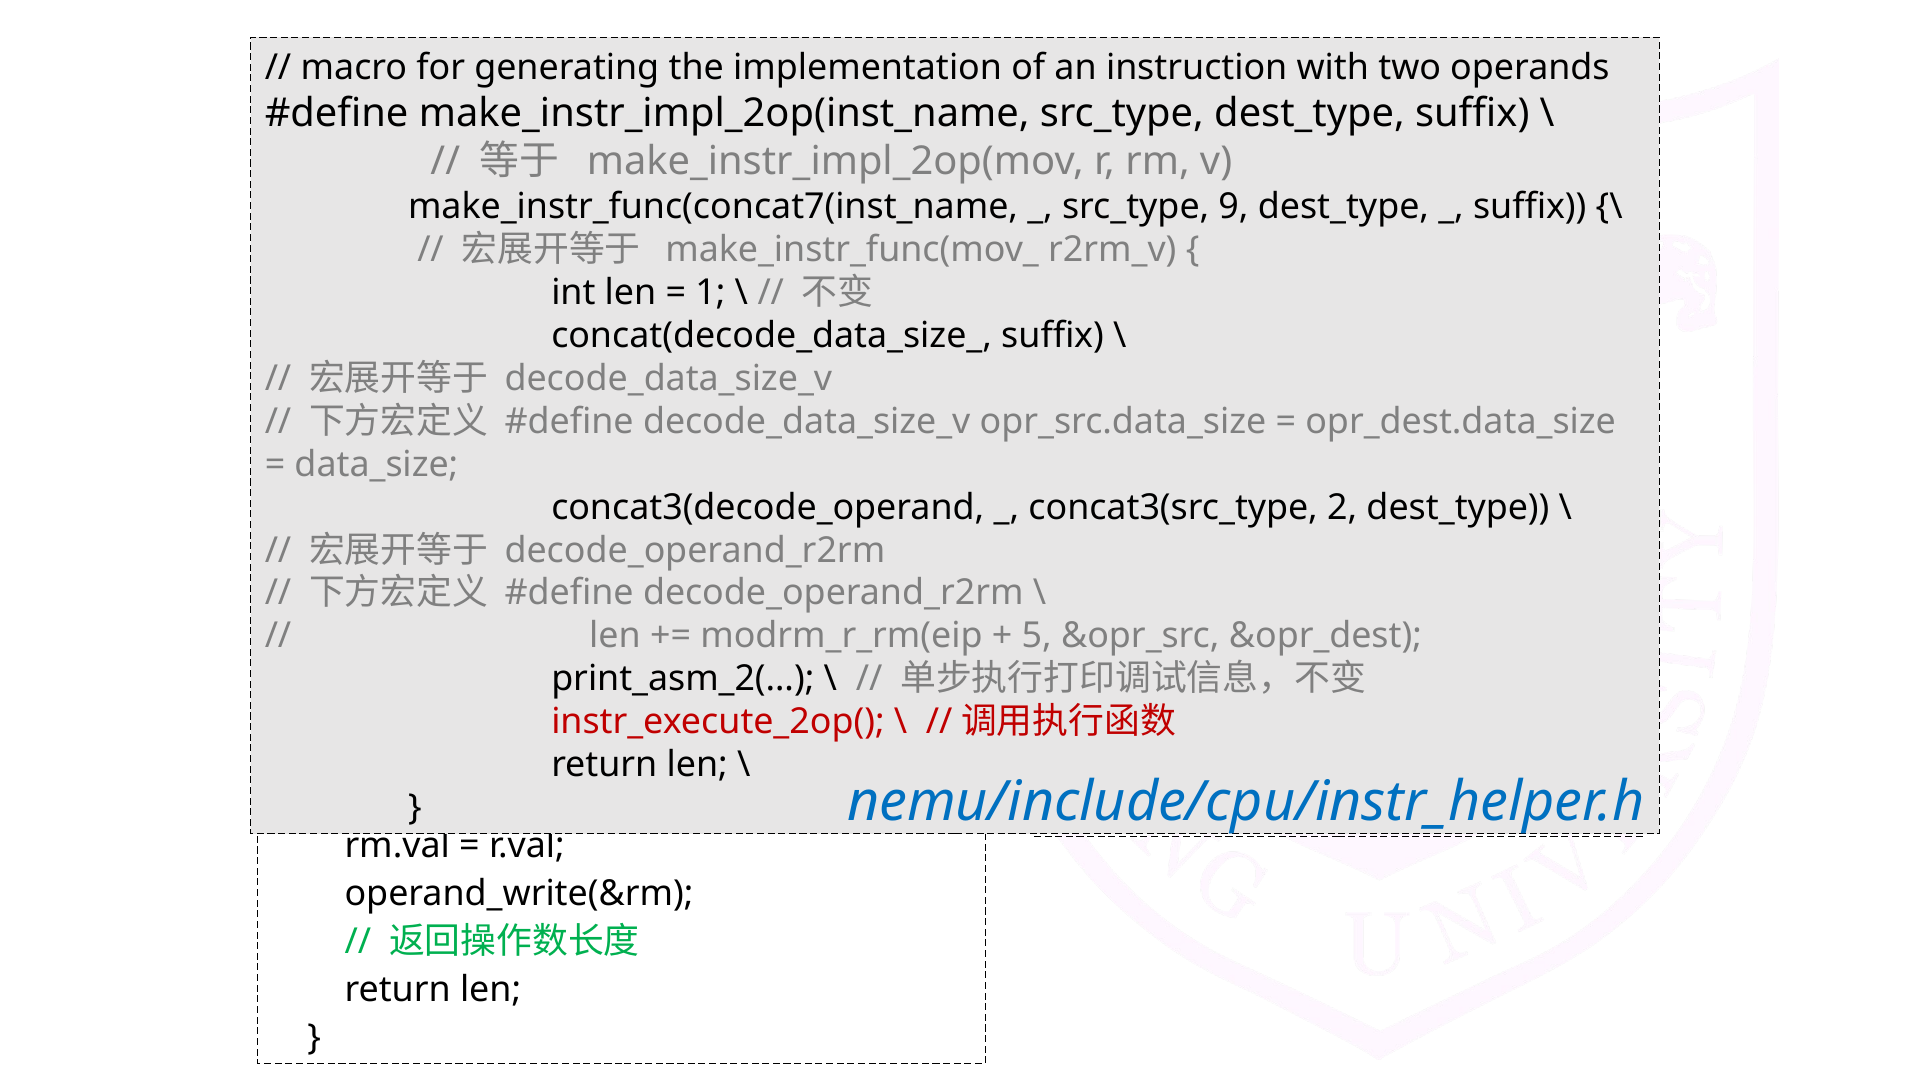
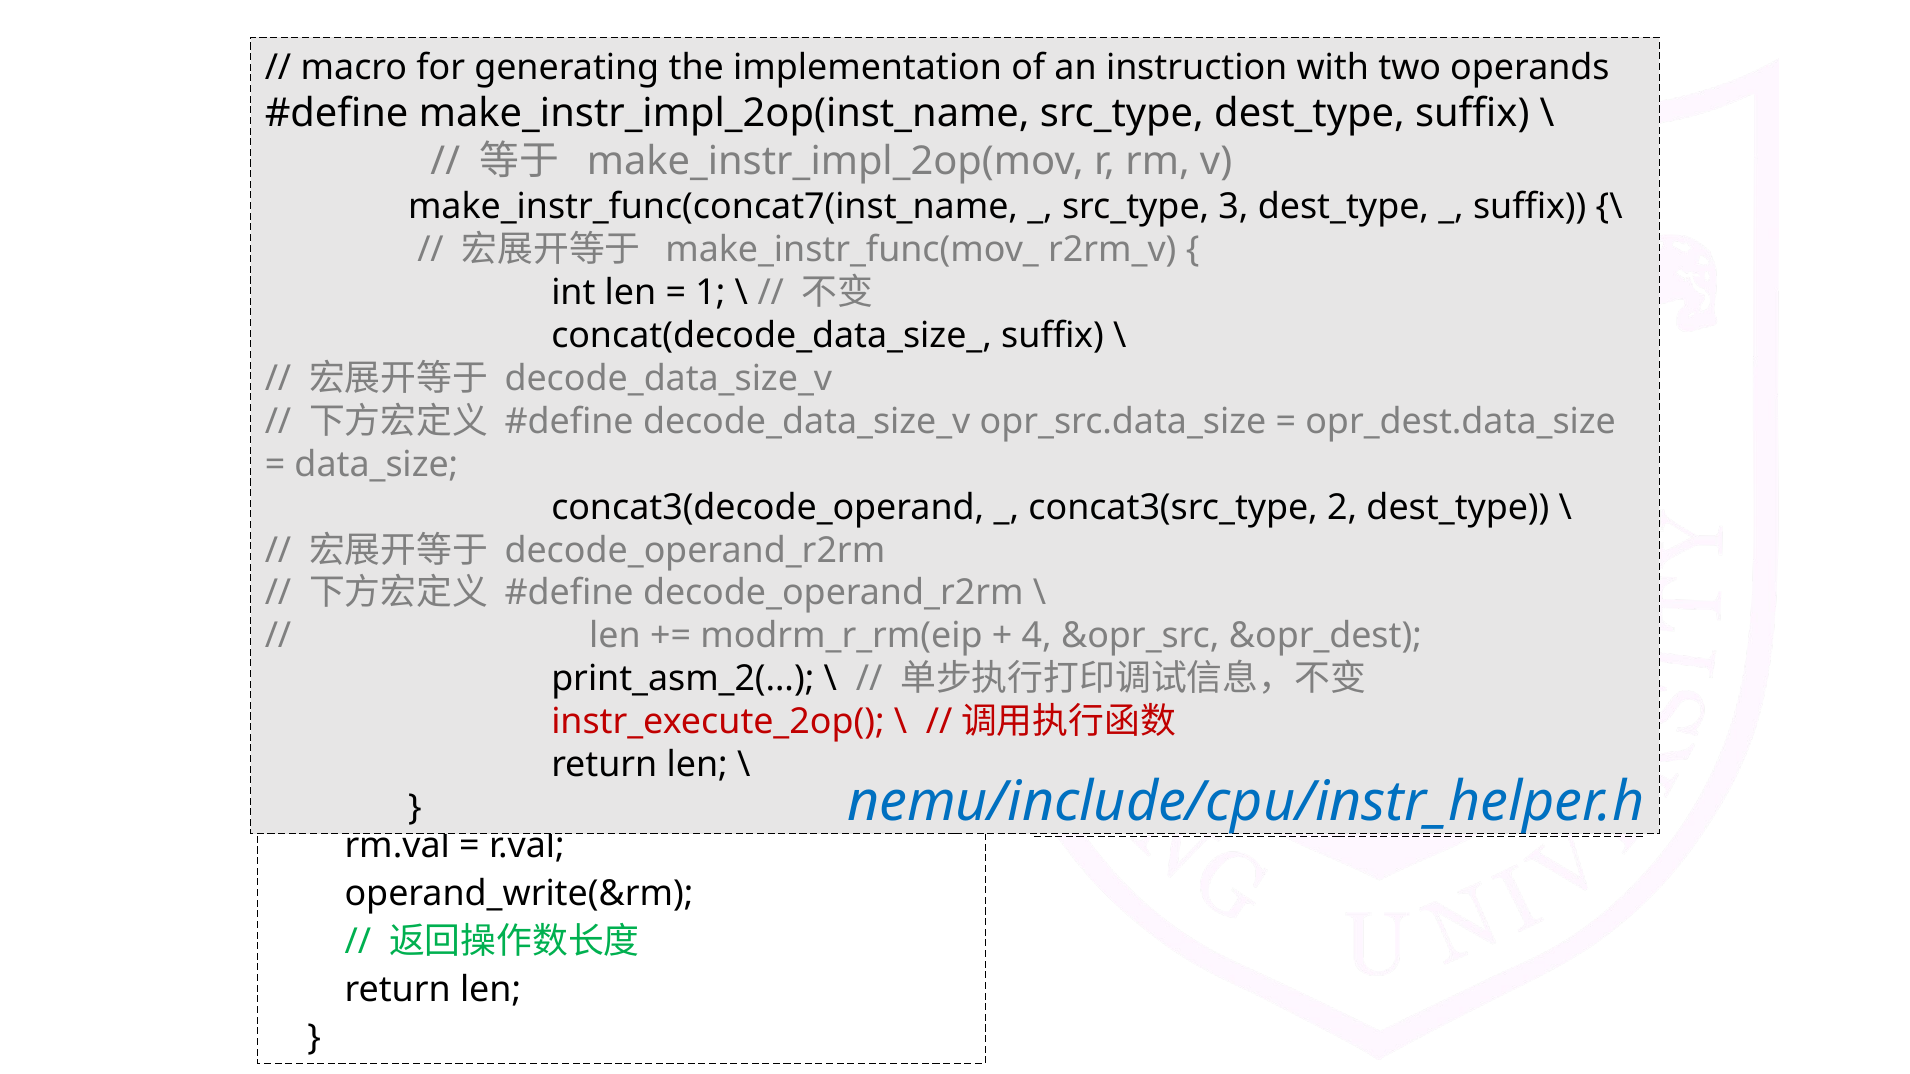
9: 9 -> 3
5: 5 -> 4
